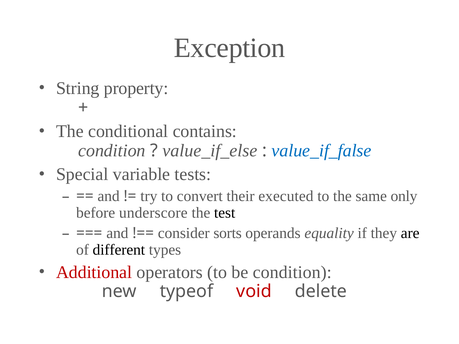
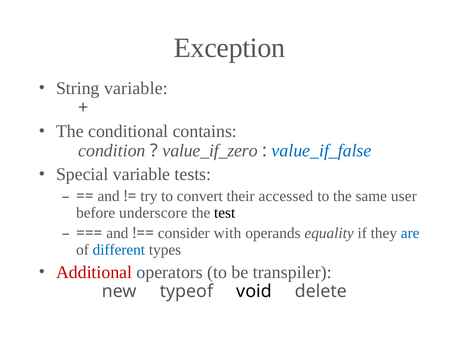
String property: property -> variable
value_if_else: value_if_else -> value_if_zero
executed: executed -> accessed
only: only -> user
sorts: sorts -> with
are colour: black -> blue
different colour: black -> blue
be condition: condition -> transpiler
void colour: red -> black
